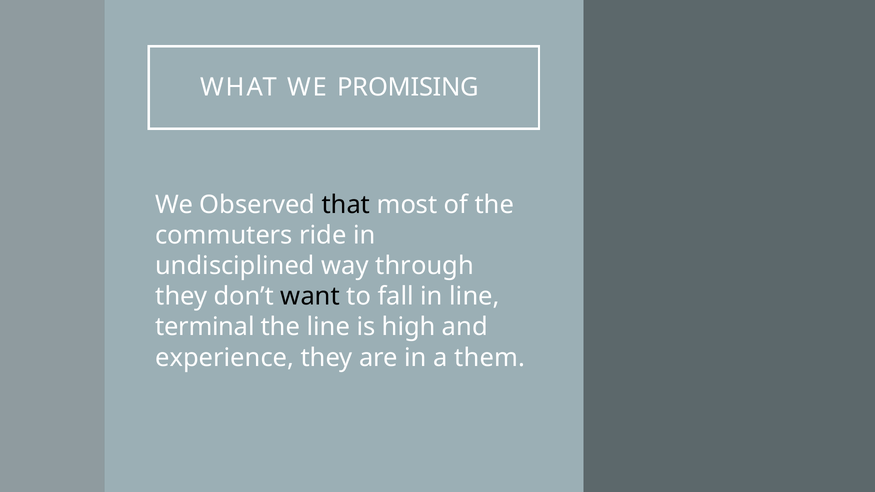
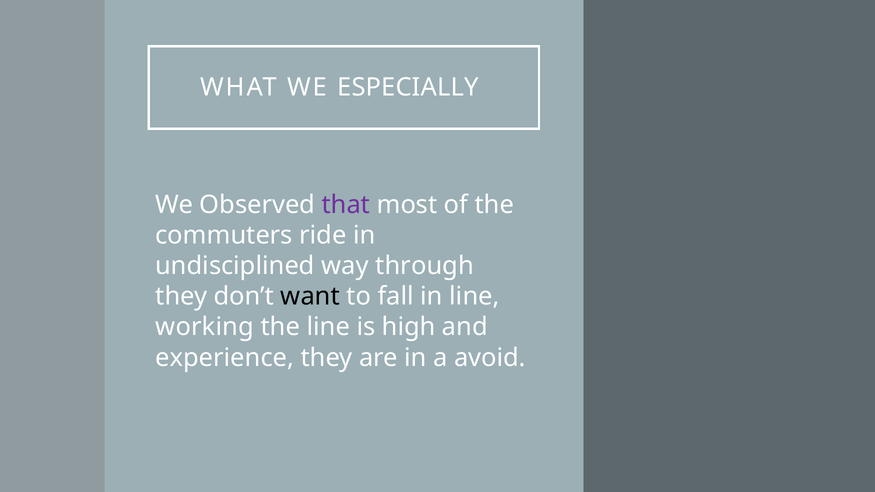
PROMISING: PROMISING -> ESPECIALLY
that colour: black -> purple
terminal: terminal -> working
them: them -> avoid
